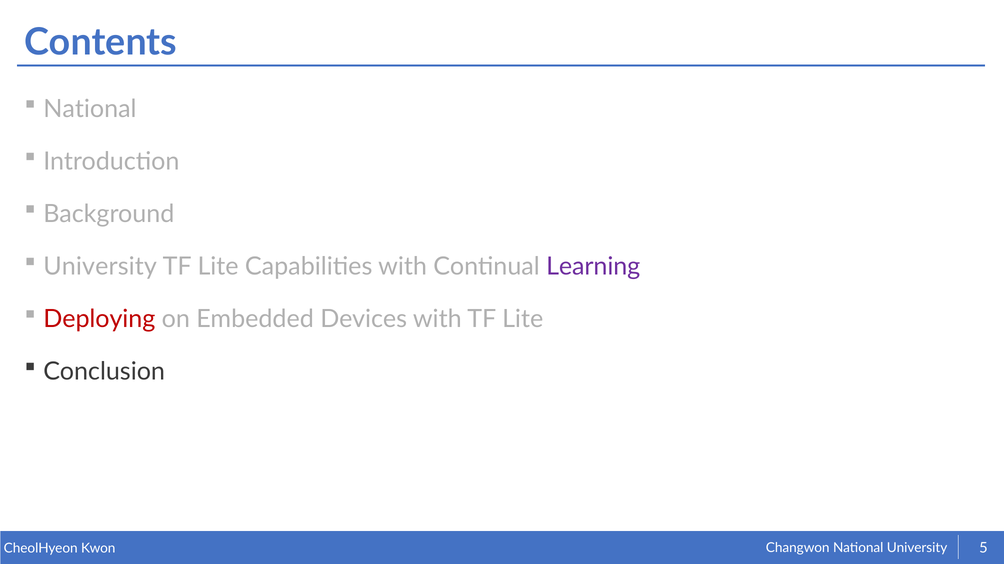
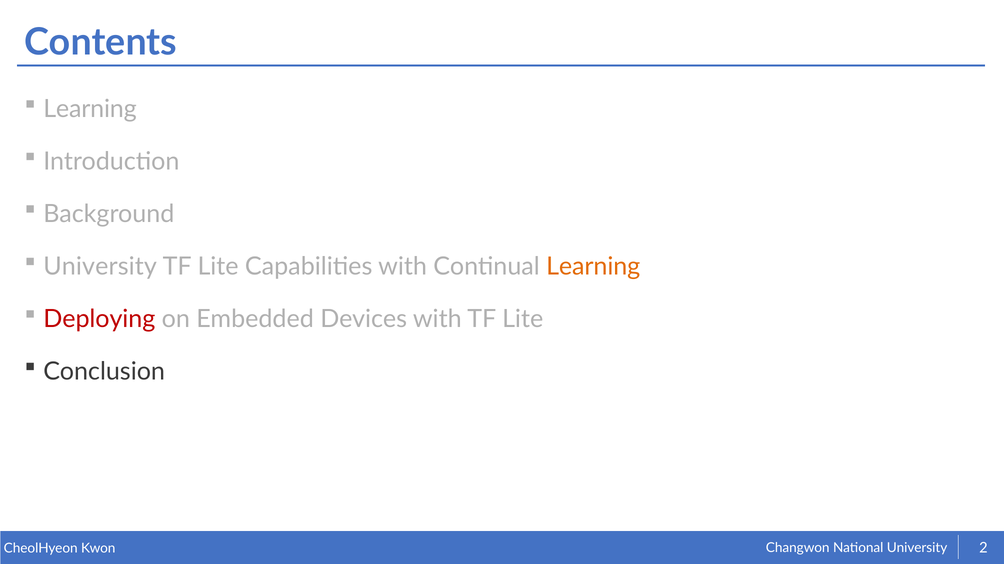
National at (90, 109): National -> Learning
Learning at (593, 267) colour: purple -> orange
5: 5 -> 2
